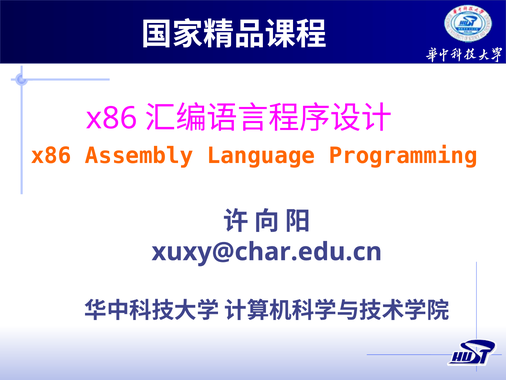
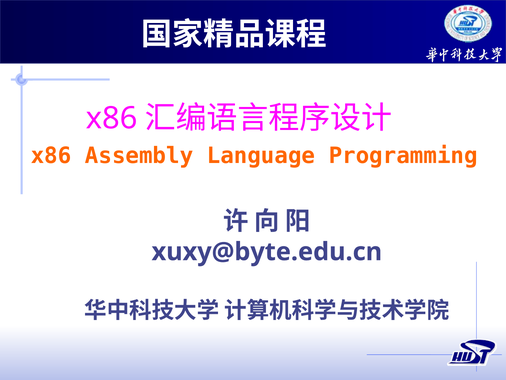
xuxy@char.edu.cn: xuxy@char.edu.cn -> xuxy@byte.edu.cn
